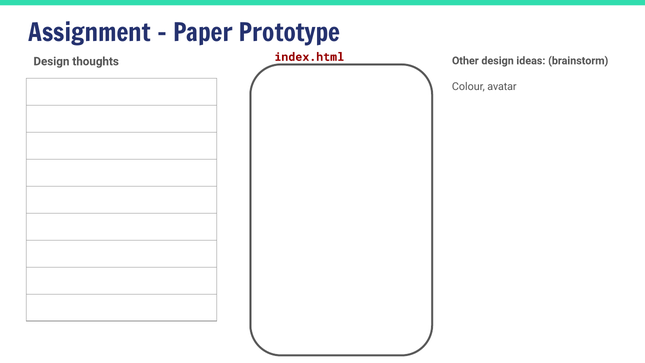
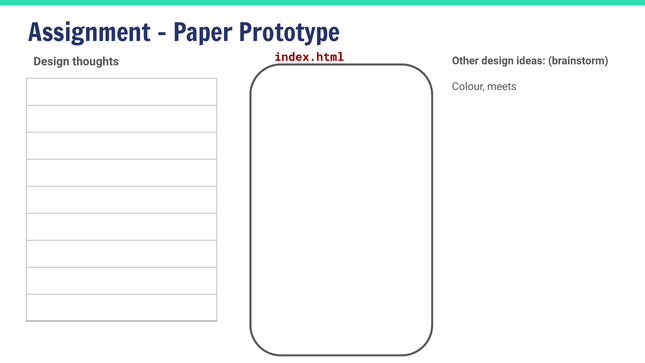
avatar: avatar -> meets
